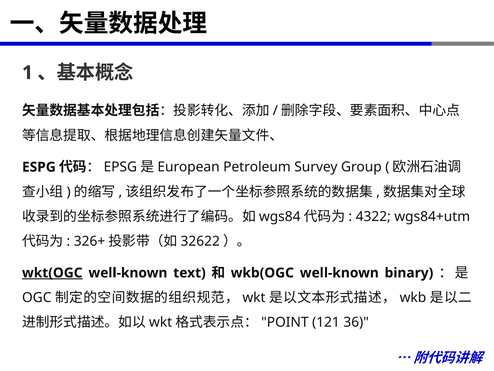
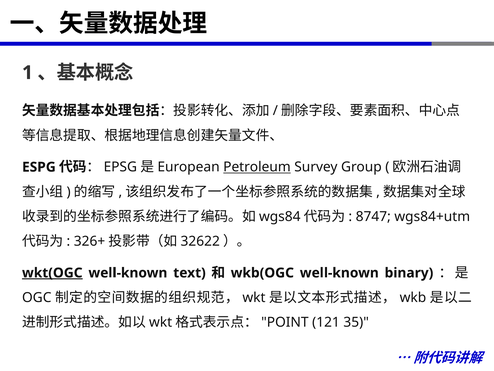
Petroleum underline: none -> present
4322: 4322 -> 8747
36: 36 -> 35
